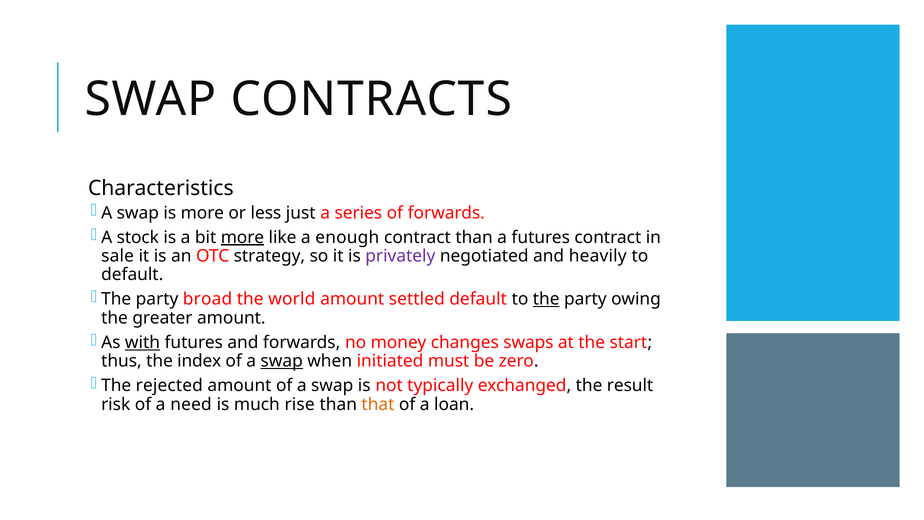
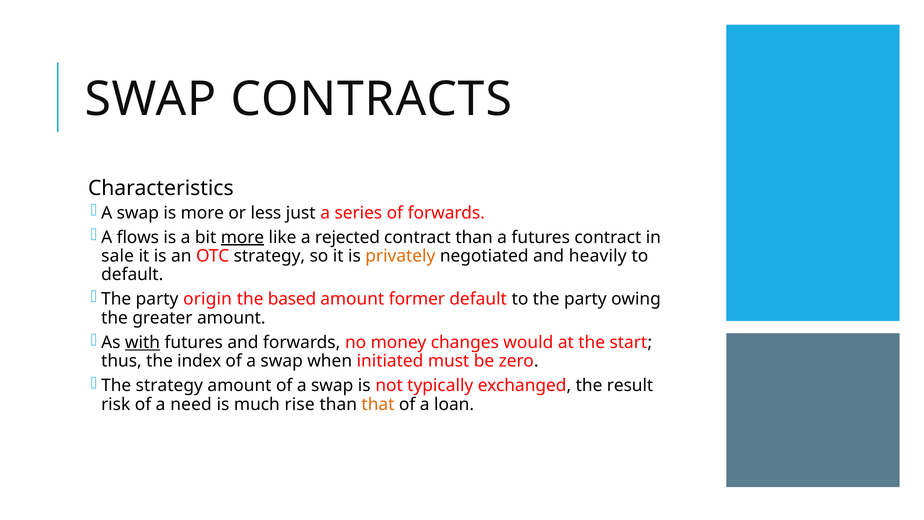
stock: stock -> flows
enough: enough -> rejected
privately colour: purple -> orange
broad: broad -> origin
world: world -> based
settled: settled -> former
the at (546, 299) underline: present -> none
swaps: swaps -> would
swap at (282, 361) underline: present -> none
The rejected: rejected -> strategy
